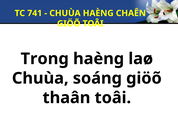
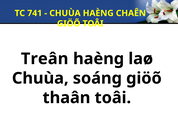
Trong: Trong -> Treân
